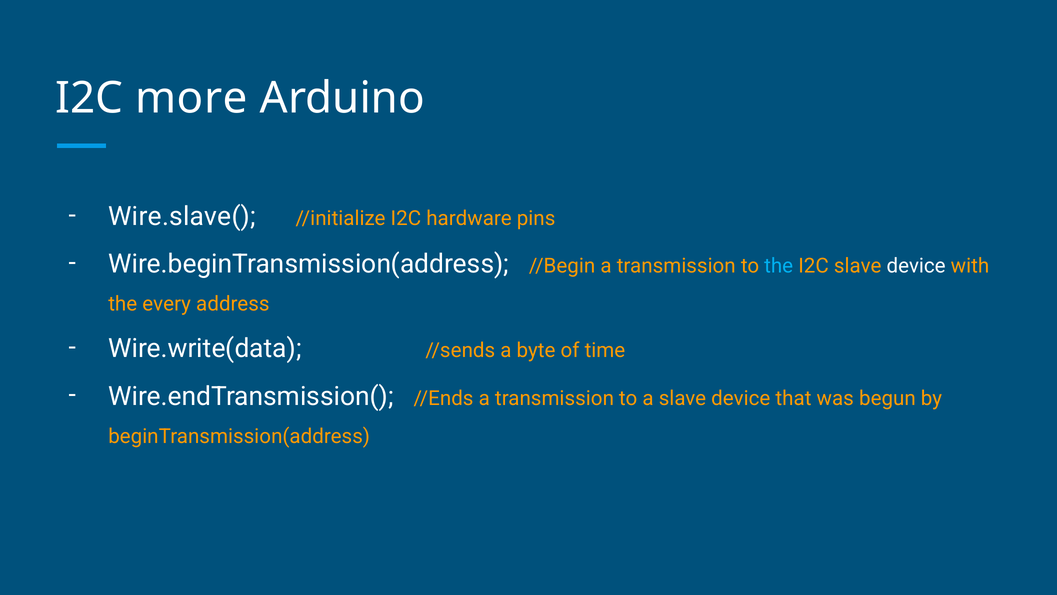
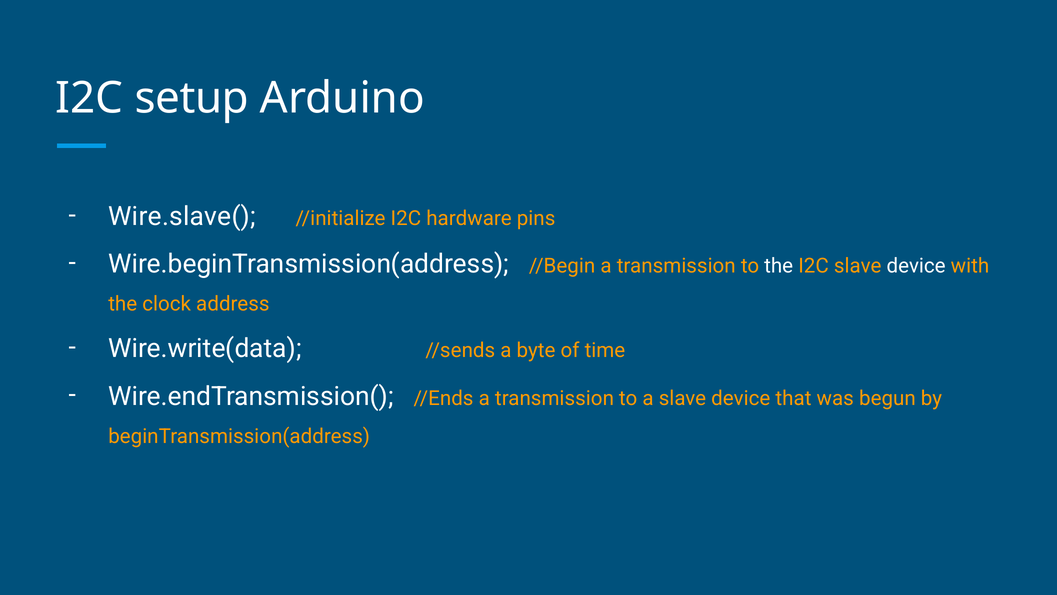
more: more -> setup
the at (779, 266) colour: light blue -> white
every: every -> clock
